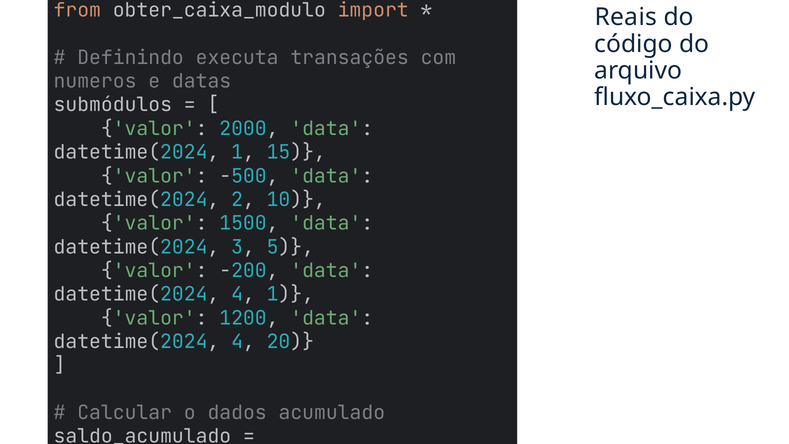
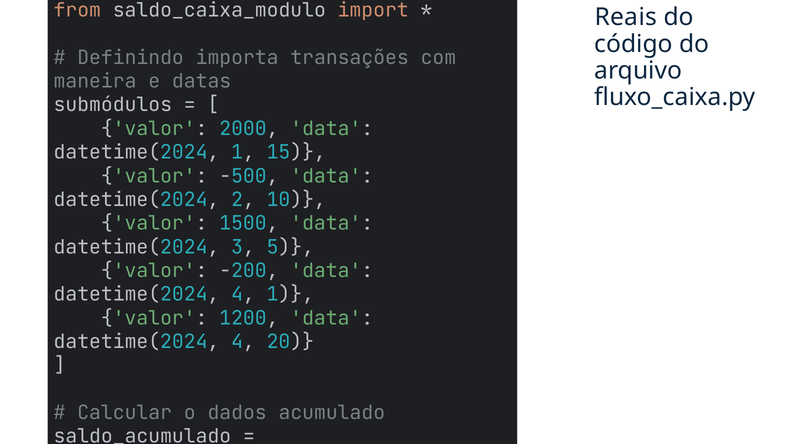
obter_caixa_modulo: obter_caixa_modulo -> saldo_caixa_modulo
executa: executa -> importa
numeros: numeros -> maneira
